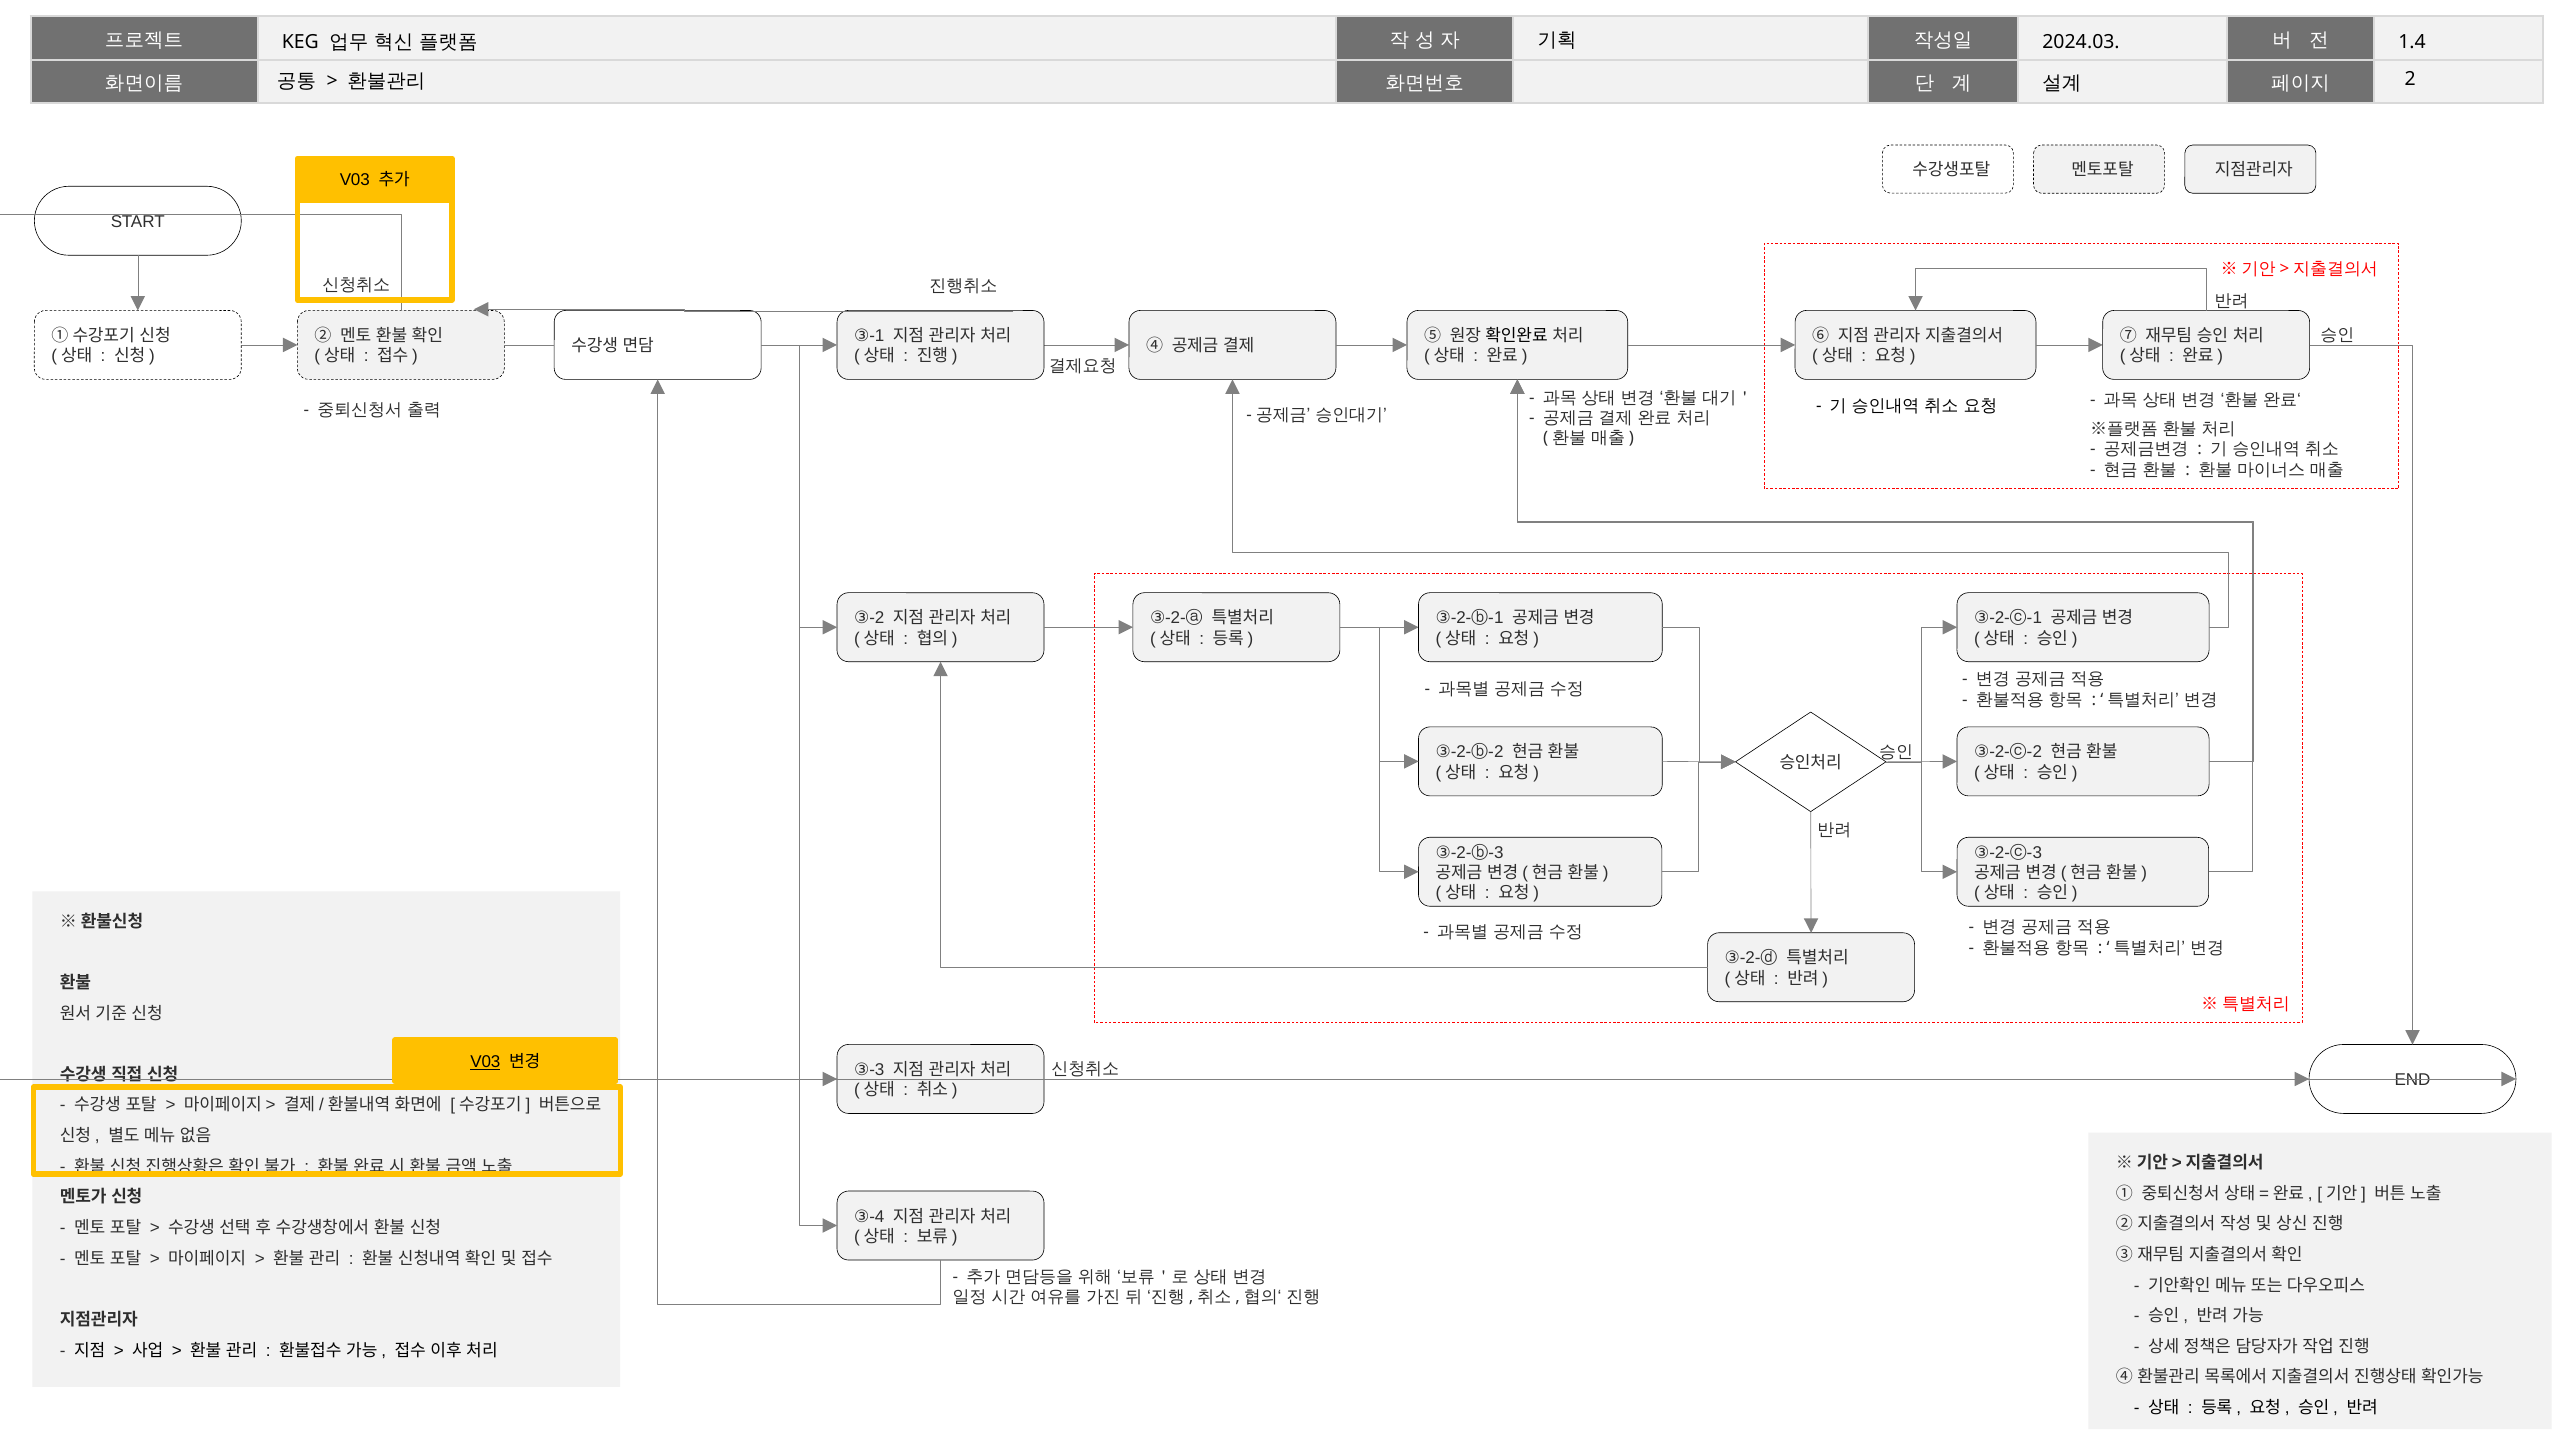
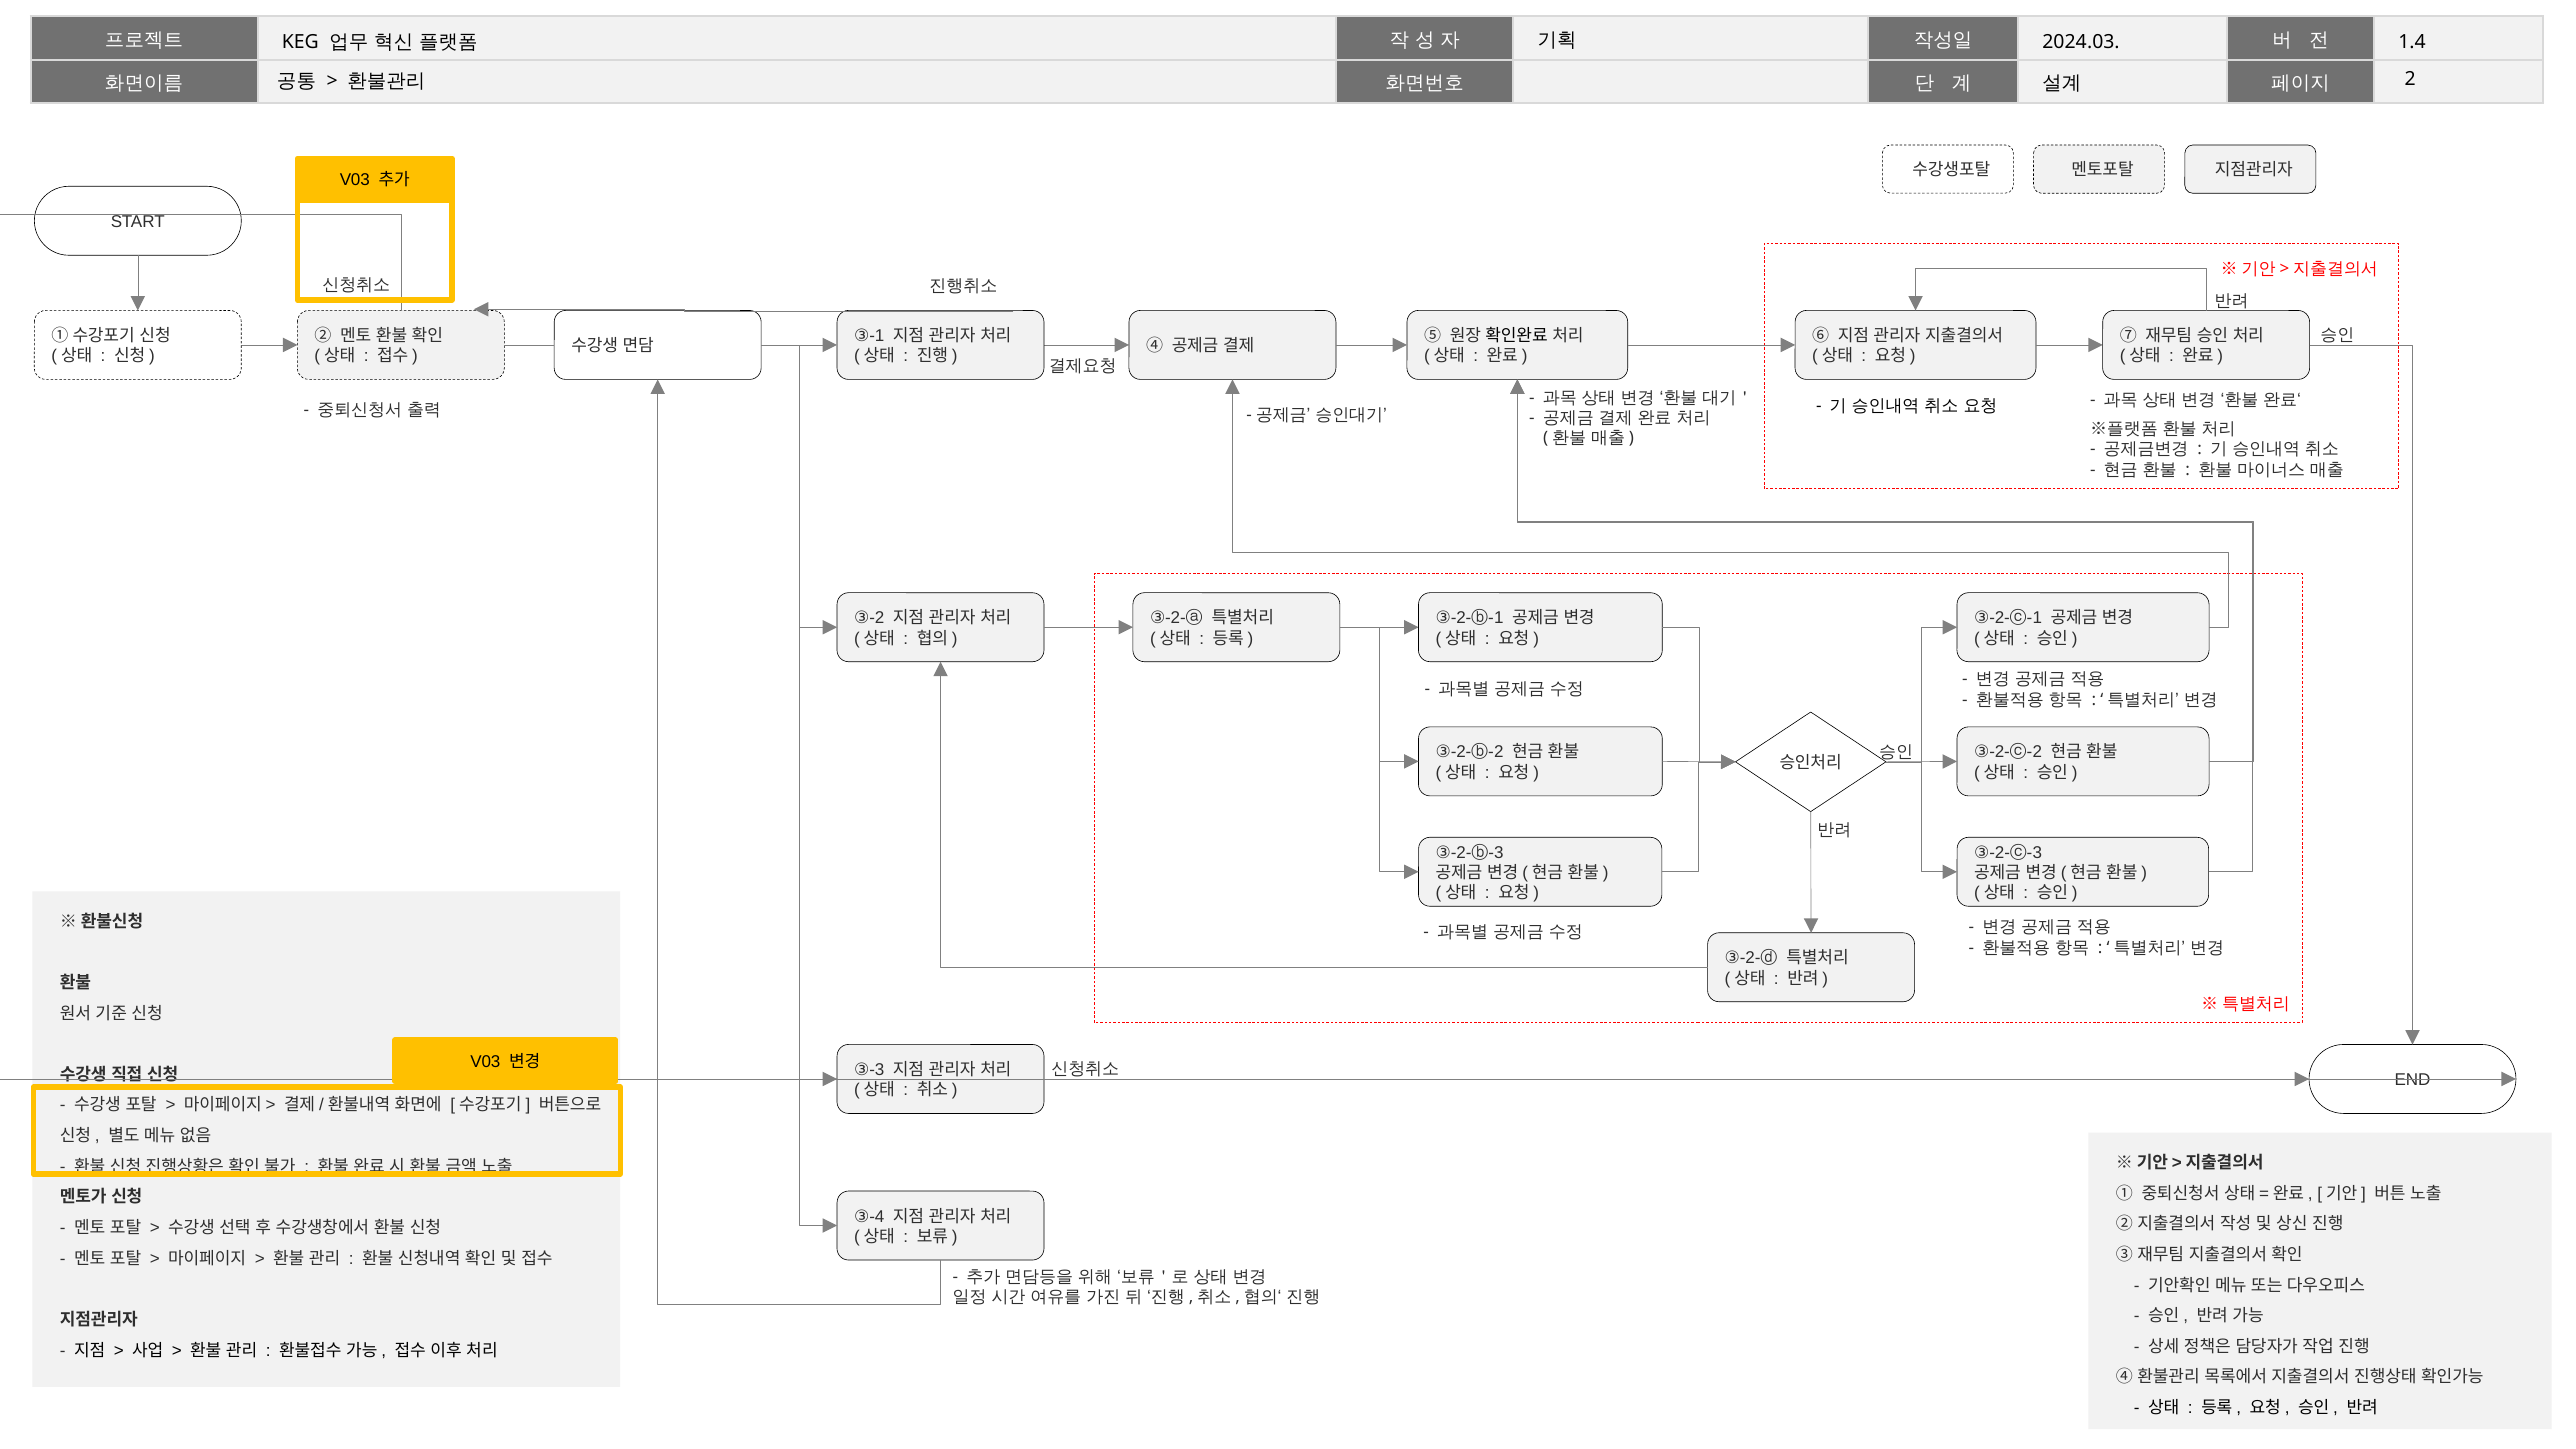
V03 at (485, 1062) underline: present -> none
